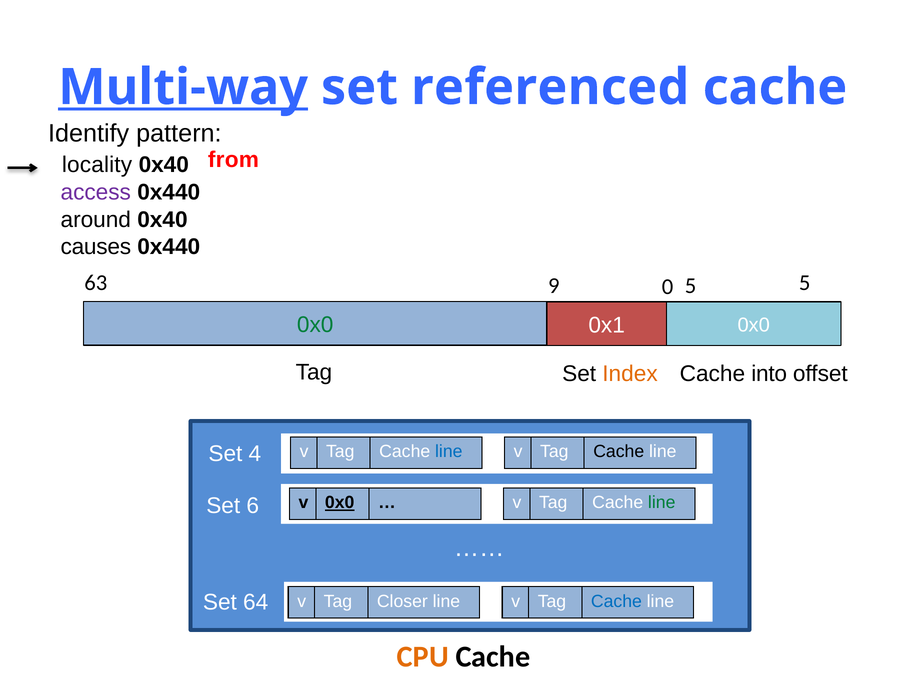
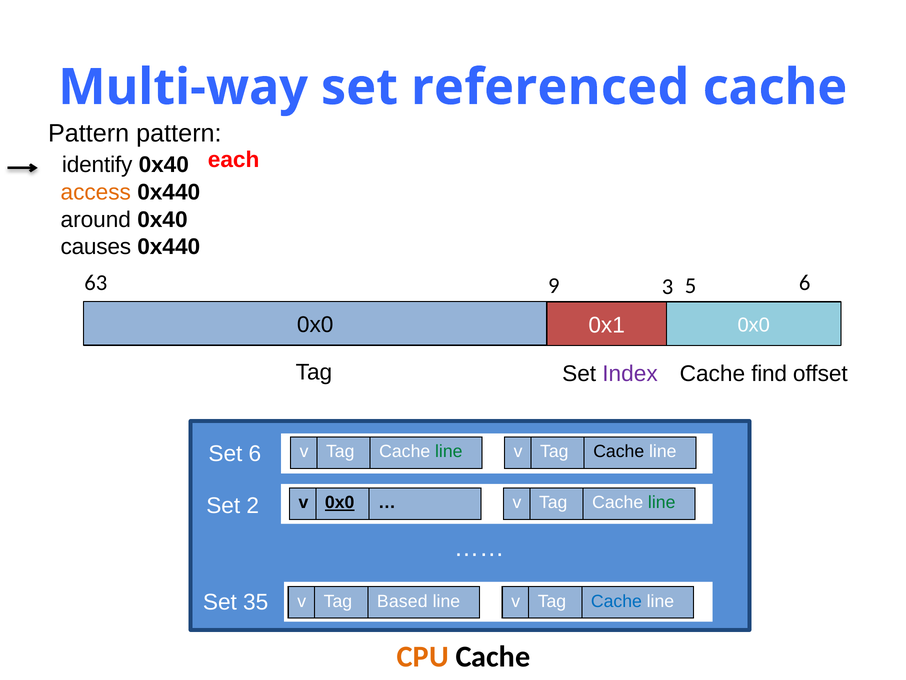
Multi-way underline: present -> none
Identify at (89, 134): Identify -> Pattern
from: from -> each
locality: locality -> identify
access colour: purple -> orange
63 5: 5 -> 6
0: 0 -> 3
0x0 at (315, 325) colour: green -> black
Index colour: orange -> purple
into: into -> find
line at (449, 451) colour: blue -> green
Set 4: 4 -> 6
6: 6 -> 2
64: 64 -> 35
Closer: Closer -> Based
